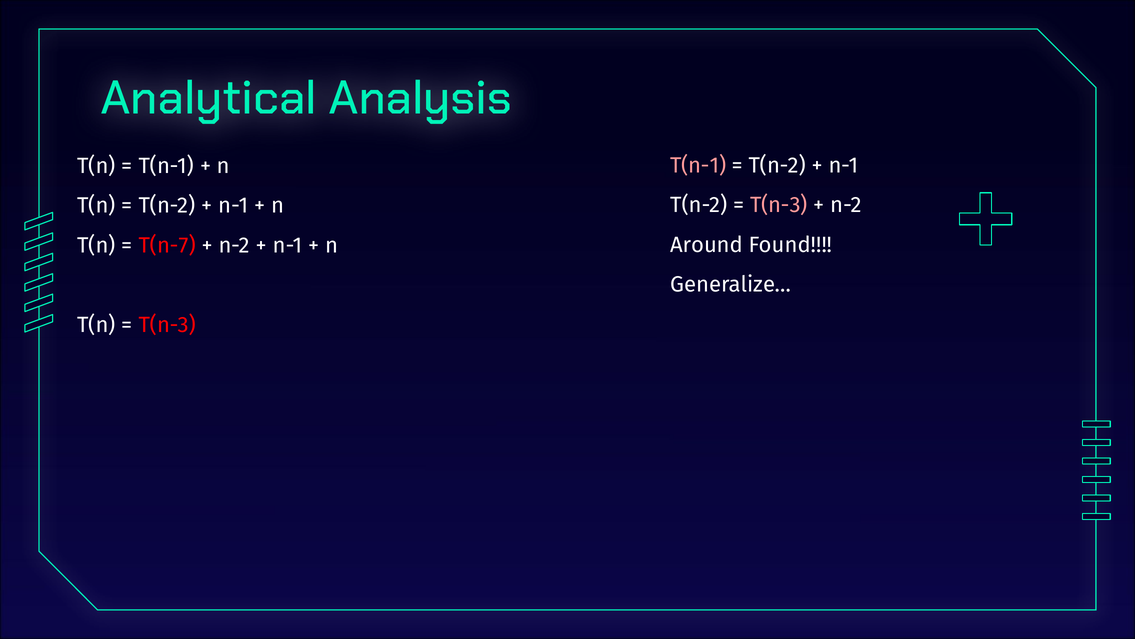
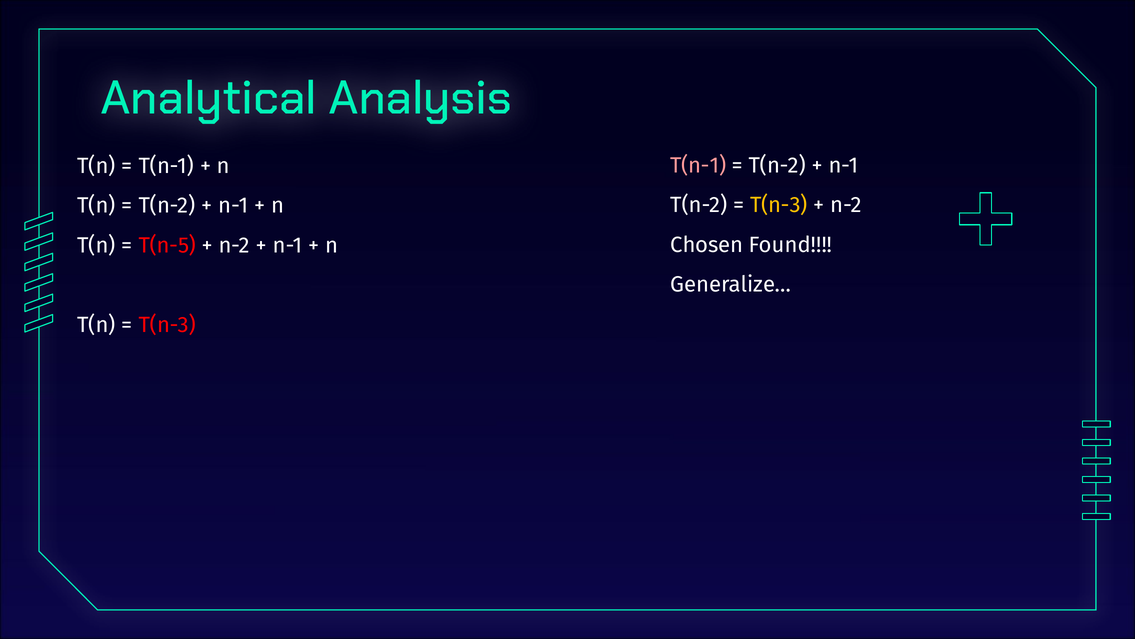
T(n-3 at (779, 205) colour: pink -> yellow
Around: Around -> Chosen
T(n-7: T(n-7 -> T(n-5
